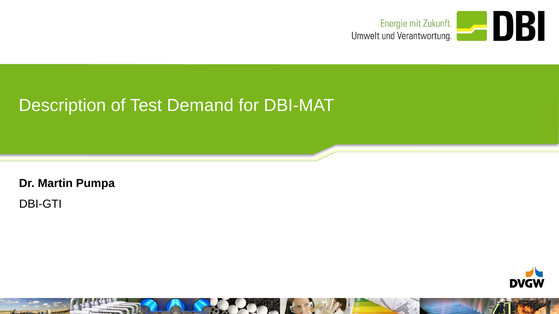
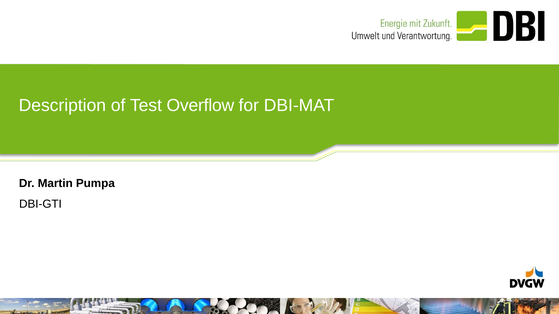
Demand: Demand -> Overflow
